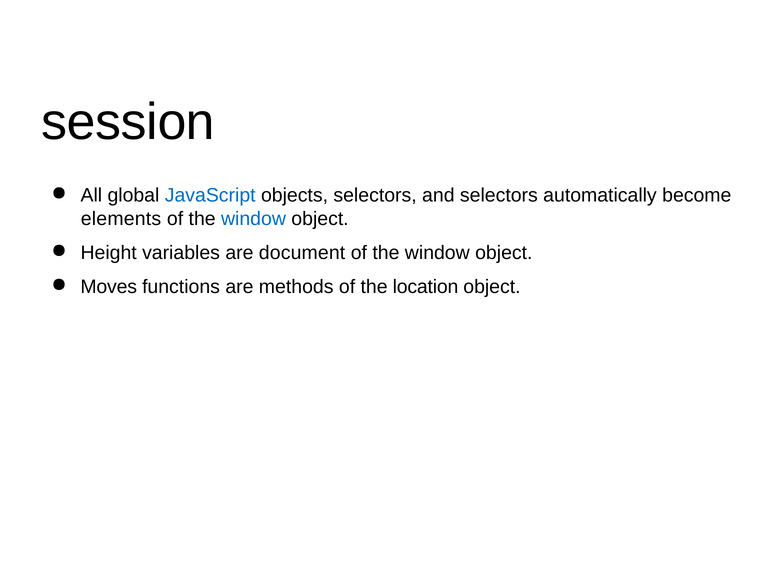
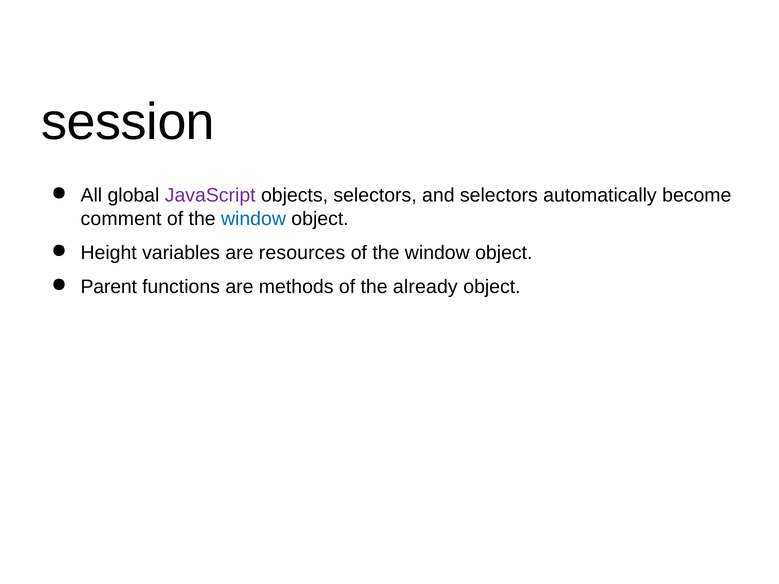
JavaScript colour: blue -> purple
elements: elements -> comment
document: document -> resources
Moves: Moves -> Parent
location: location -> already
